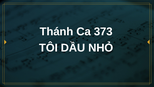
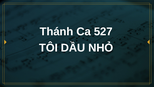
373: 373 -> 527
